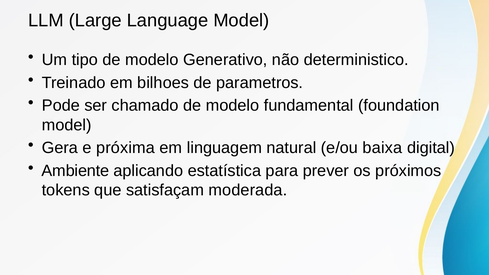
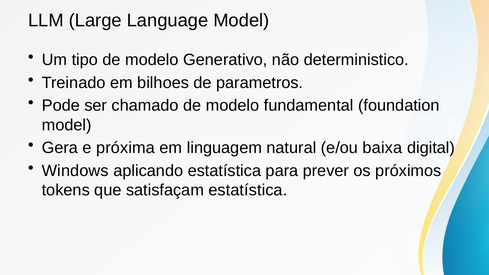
Ambiente: Ambiente -> Windows
satisfaçam moderada: moderada -> estatística
